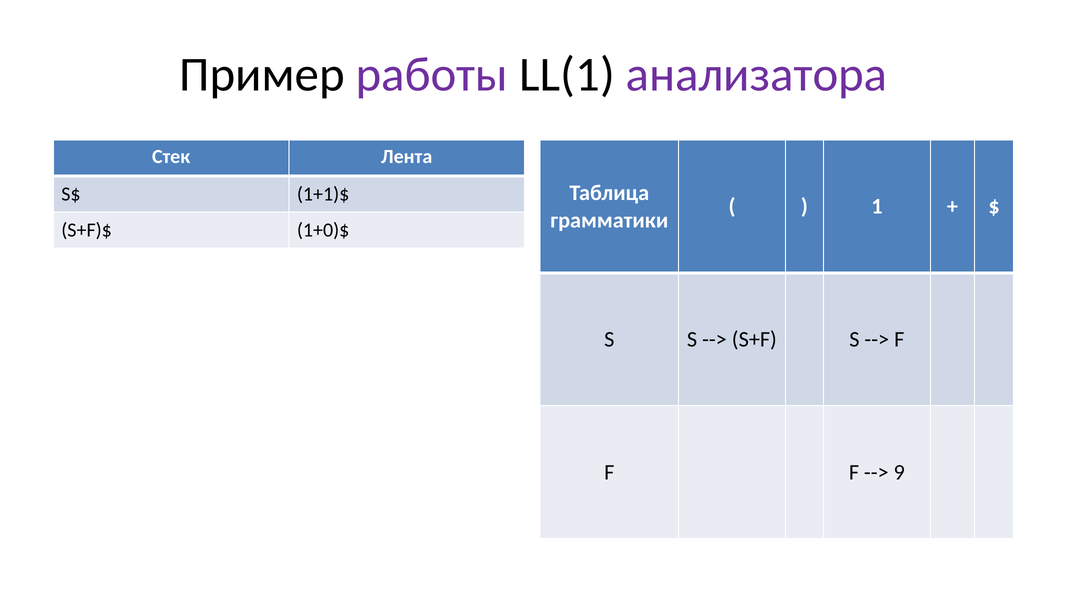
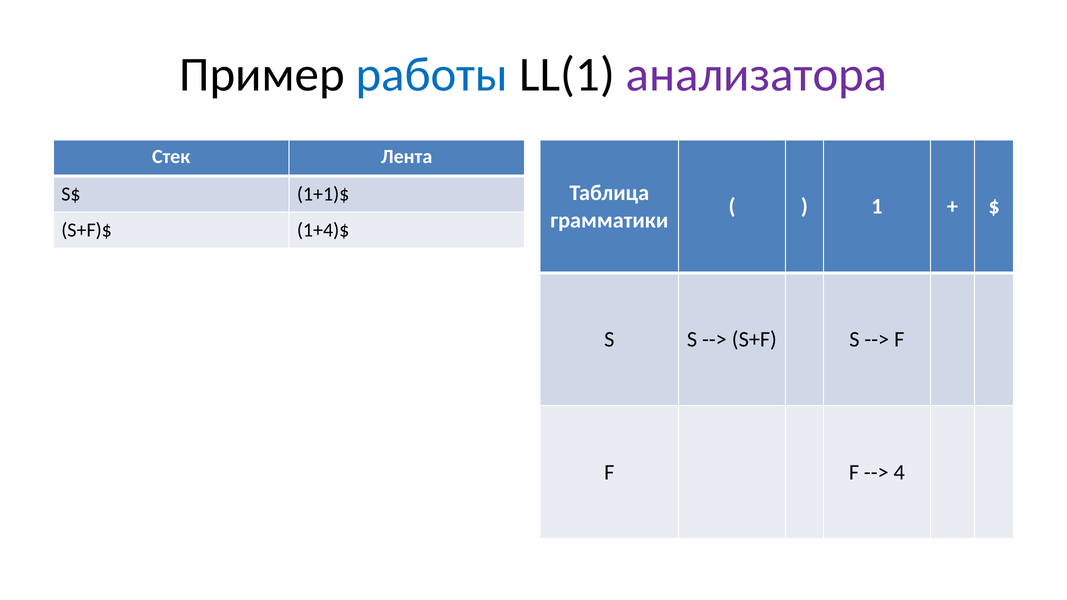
работы colour: purple -> blue
1+0)$: 1+0)$ -> 1+4)$
9: 9 -> 4
